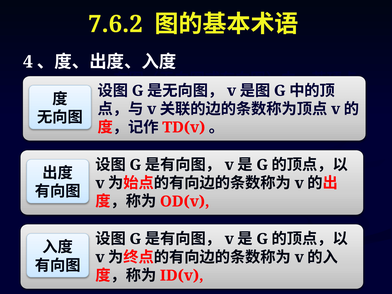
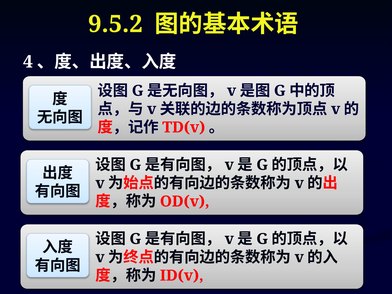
7.6.2: 7.6.2 -> 9.5.2
